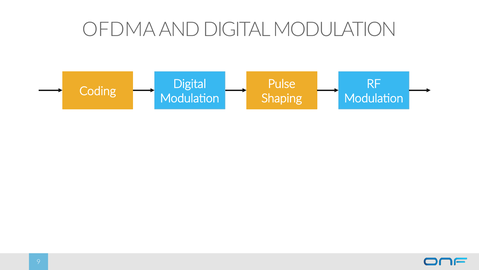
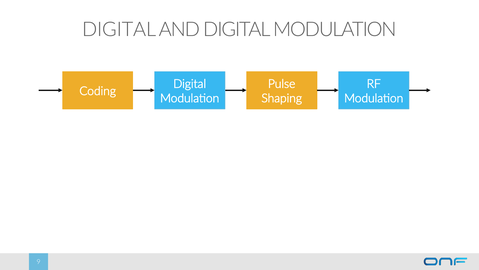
OFDMA at (119, 29): OFDMA -> DIGITAL
